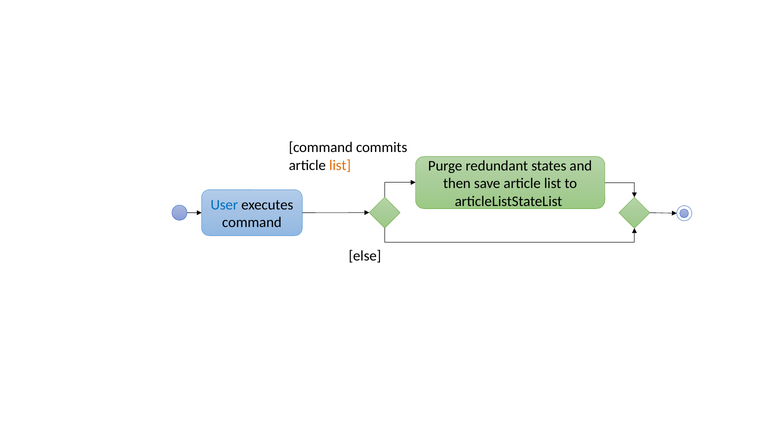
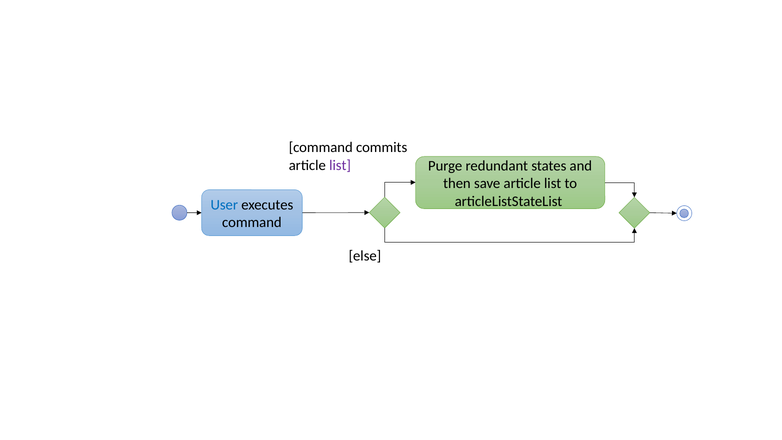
list at (340, 165) colour: orange -> purple
